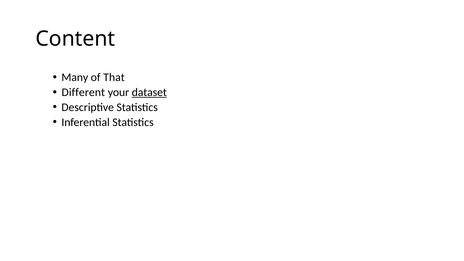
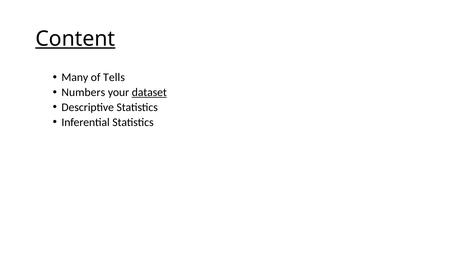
Content underline: none -> present
That: That -> Tells
Different: Different -> Numbers
